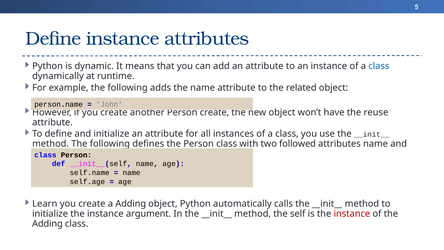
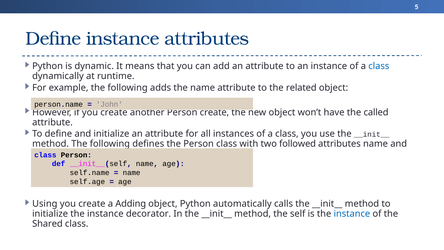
reuse: reuse -> called
Learn: Learn -> Using
argument: argument -> decorator
instance at (352, 214) colour: red -> blue
Adding at (47, 224): Adding -> Shared
